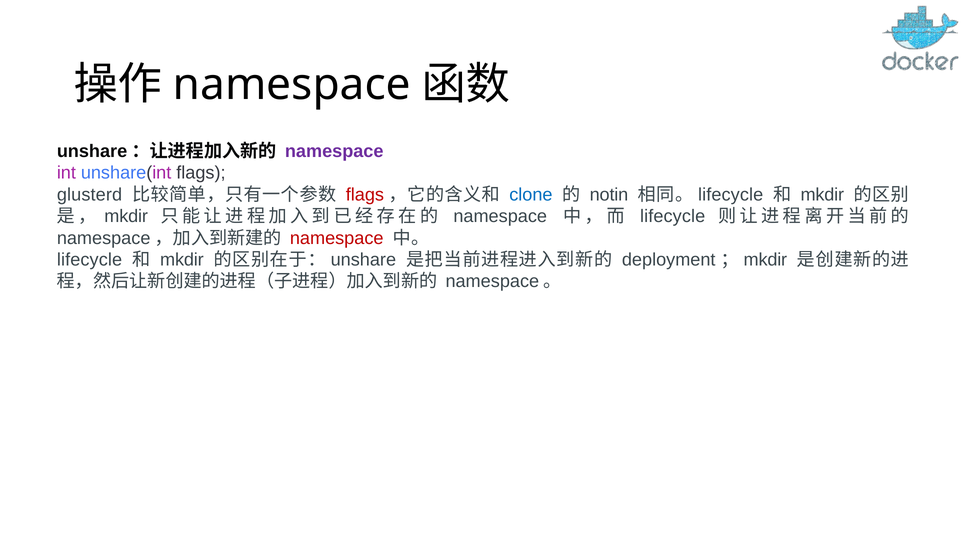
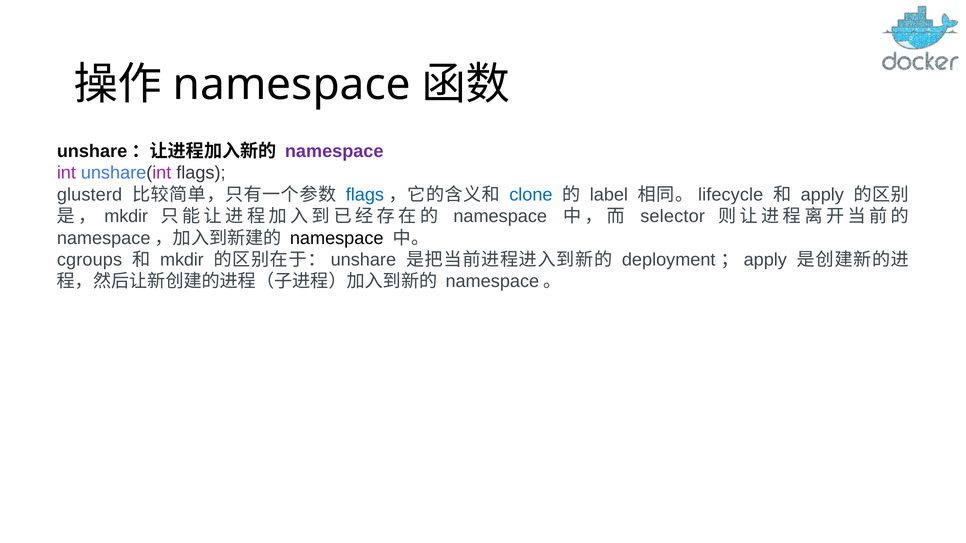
flags at (365, 195) colour: red -> blue
notin: notin -> label
mkdir at (822, 195): mkdir -> apply
lifecycle at (673, 216): lifecycle -> selector
namespace at (337, 238) colour: red -> black
lifecycle at (89, 260): lifecycle -> cgroups
mkdir at (765, 260): mkdir -> apply
